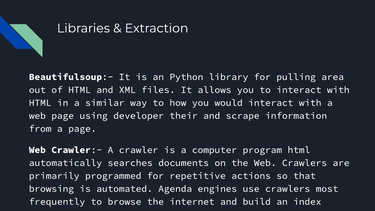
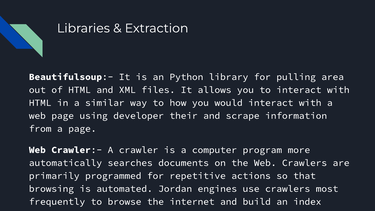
program html: html -> more
Agenda: Agenda -> Jordan
